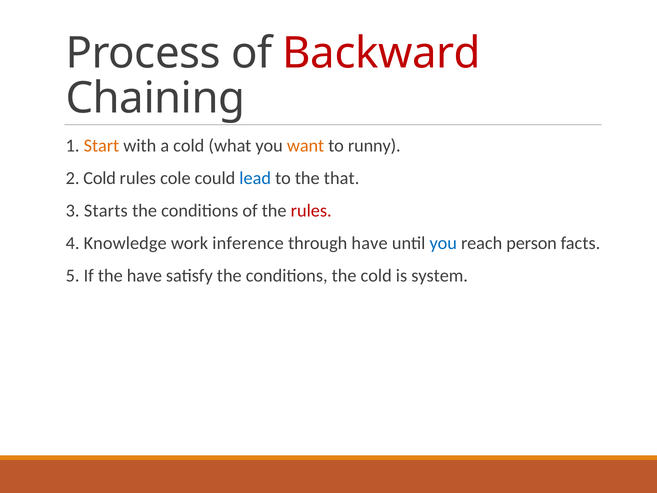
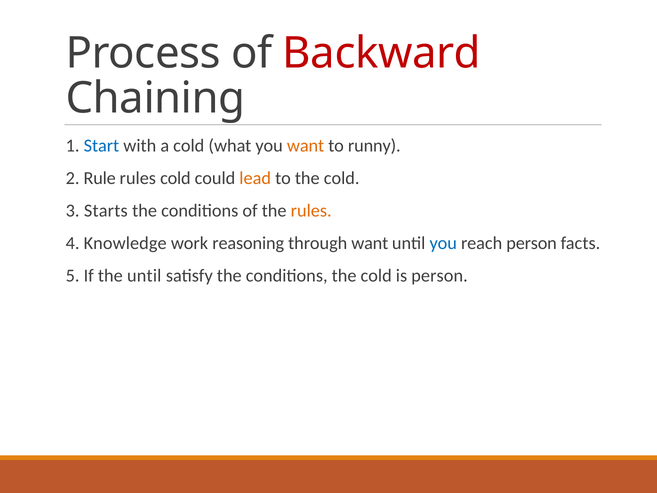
Start colour: orange -> blue
2 Cold: Cold -> Rule
rules cole: cole -> cold
lead colour: blue -> orange
to the that: that -> cold
rules at (311, 211) colour: red -> orange
inference: inference -> reasoning
through have: have -> want
the have: have -> until
is system: system -> person
